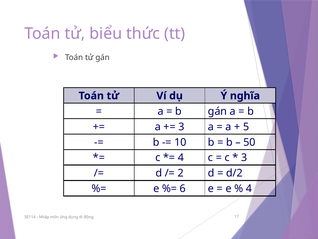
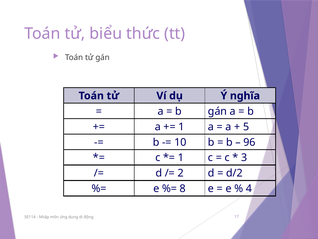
3 at (181, 127): 3 -> 1
50: 50 -> 96
4 at (181, 157): 4 -> 1
6: 6 -> 8
